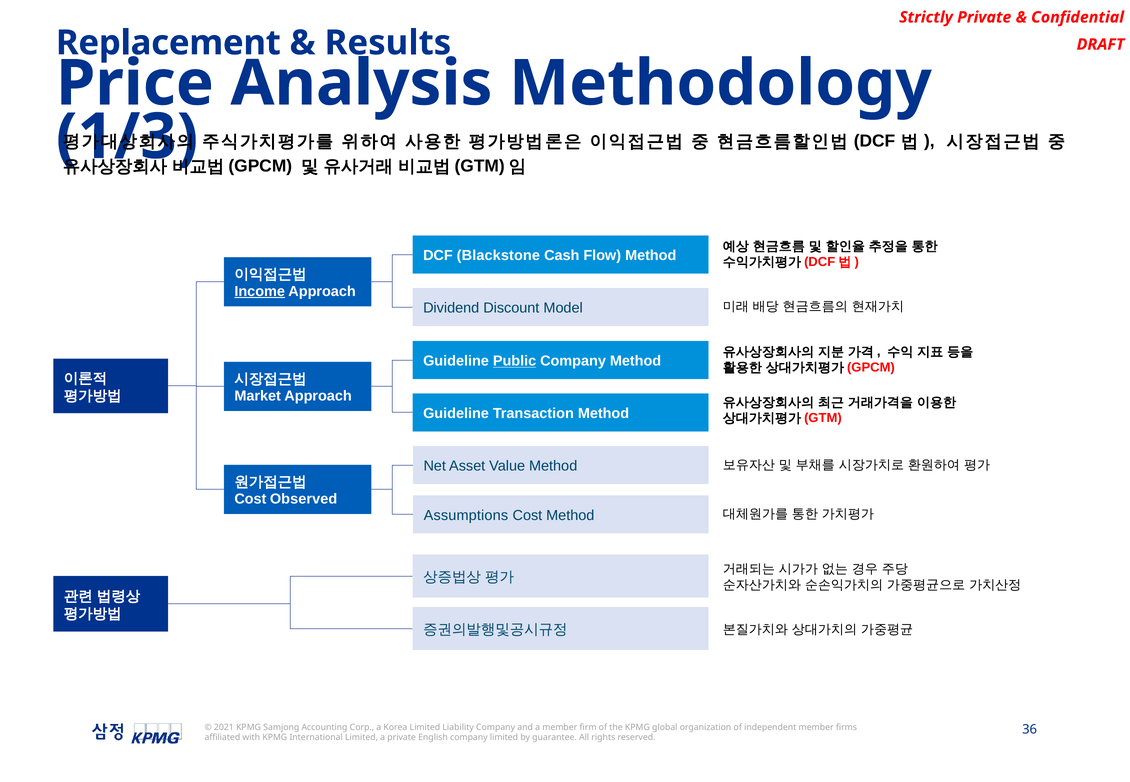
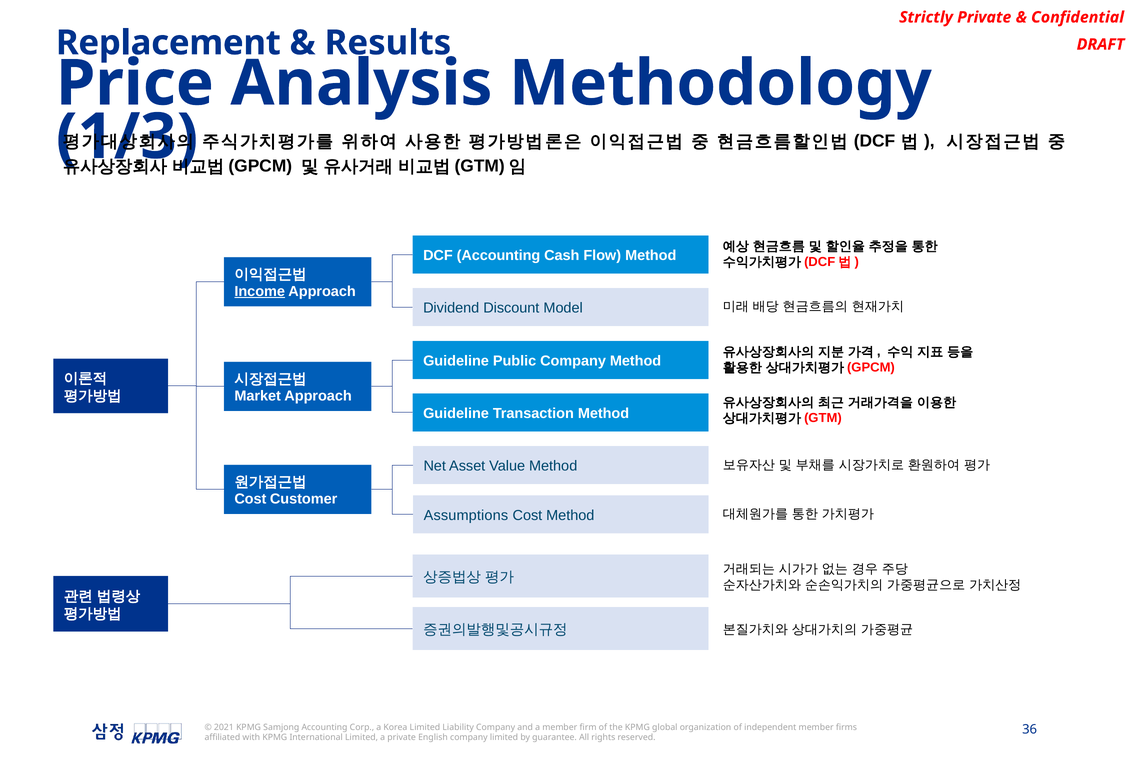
DCF Blackstone: Blackstone -> Accounting
Public underline: present -> none
Observed: Observed -> Customer
